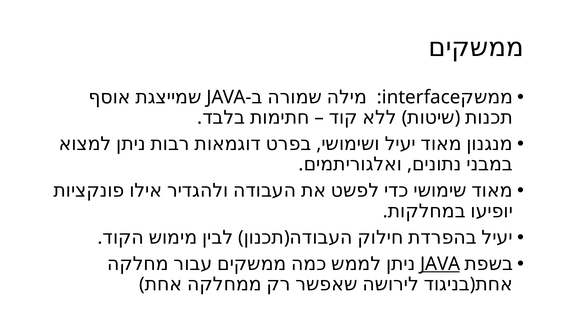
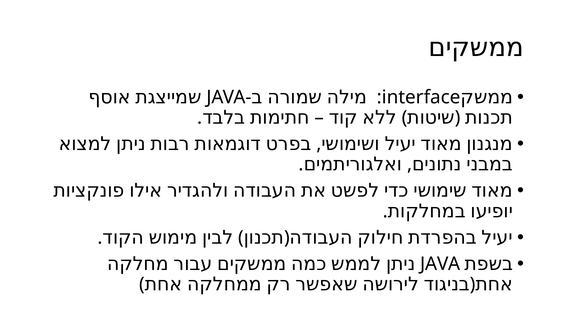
JAVA at (440, 264) underline: present -> none
